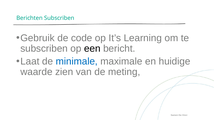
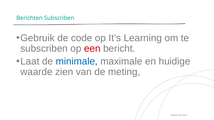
een colour: black -> red
